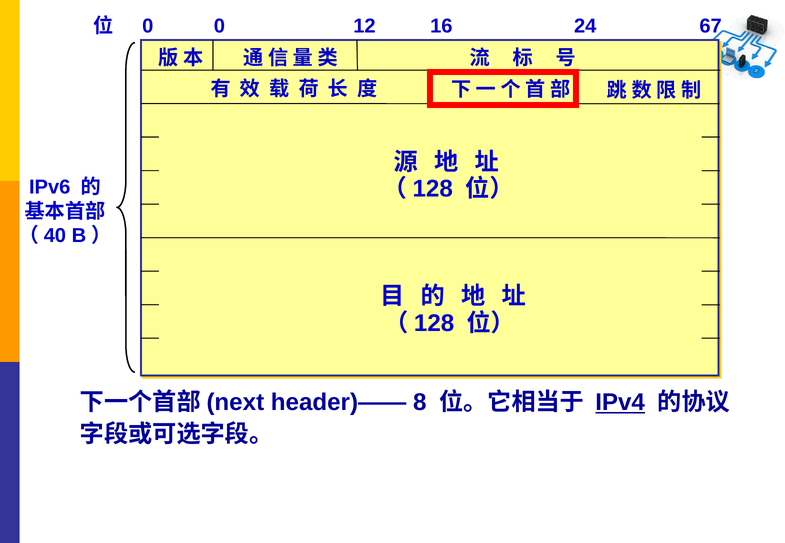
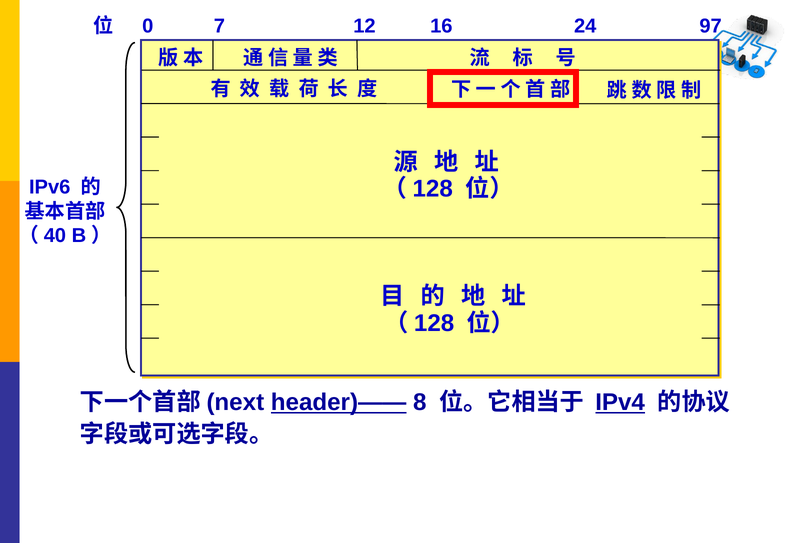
0 0: 0 -> 7
67: 67 -> 97
header)—— underline: none -> present
